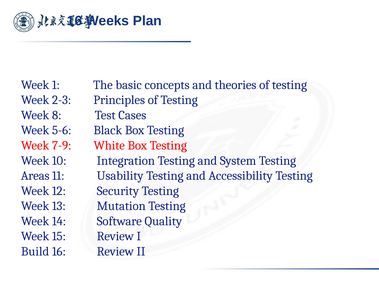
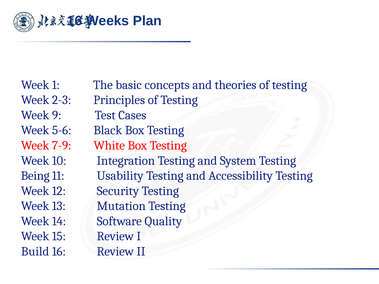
8: 8 -> 9
Areas: Areas -> Being
